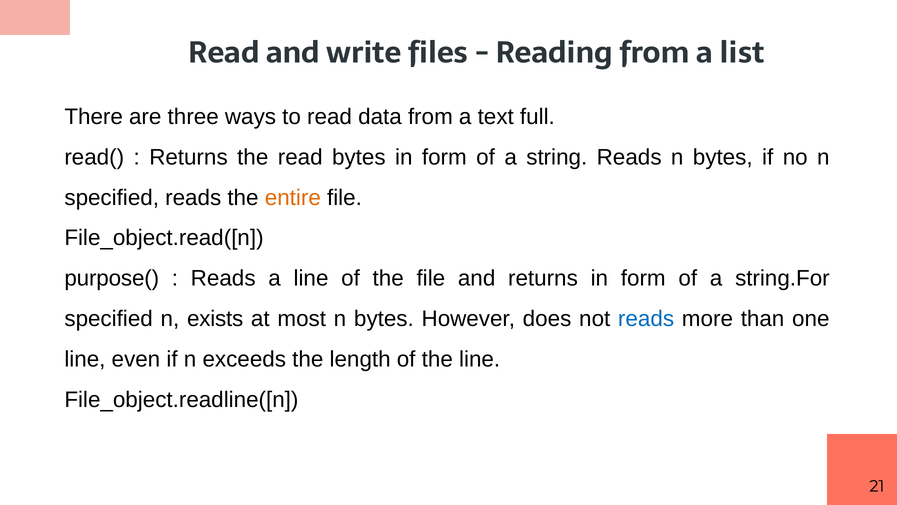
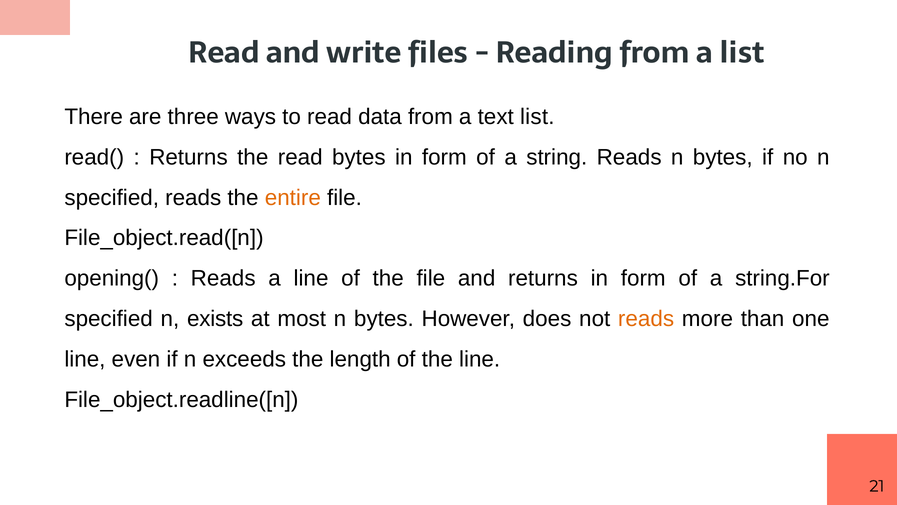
text full: full -> list
purpose(: purpose( -> opening(
reads at (646, 319) colour: blue -> orange
